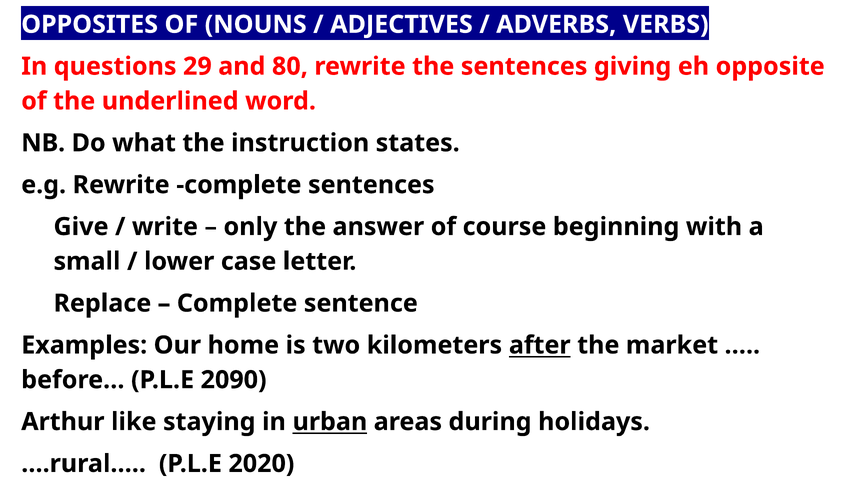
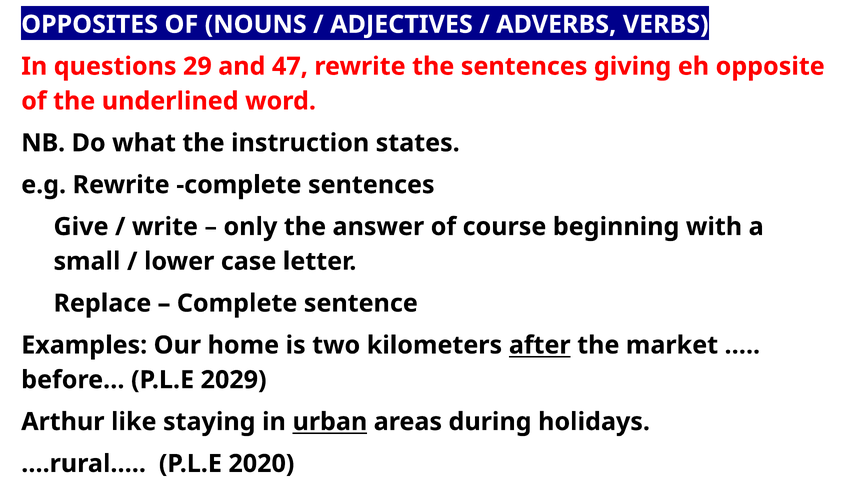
80: 80 -> 47
2090: 2090 -> 2029
